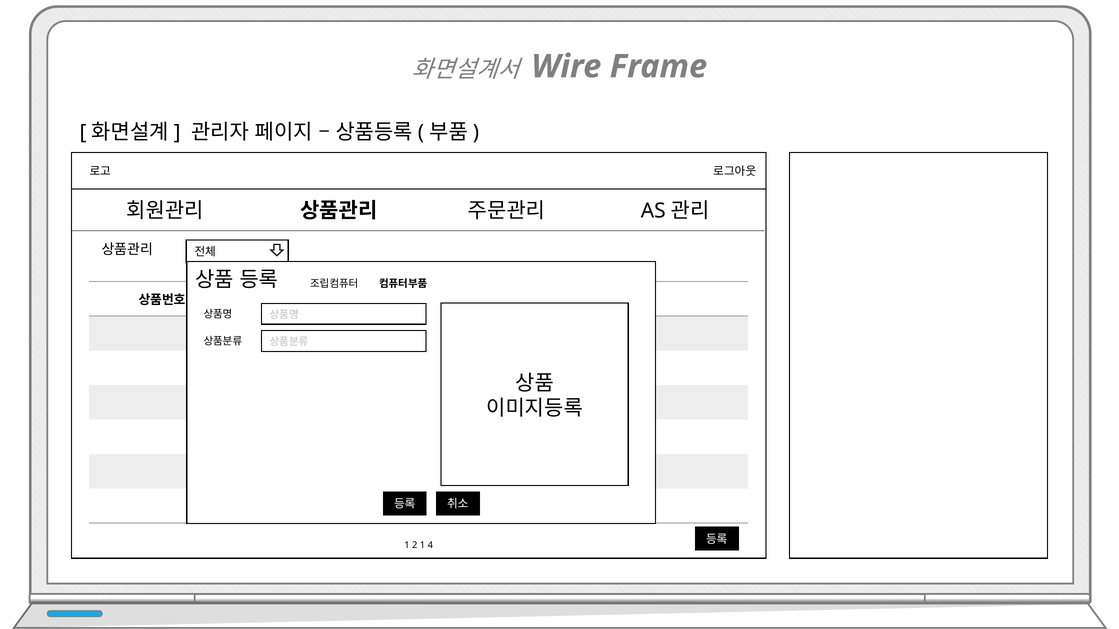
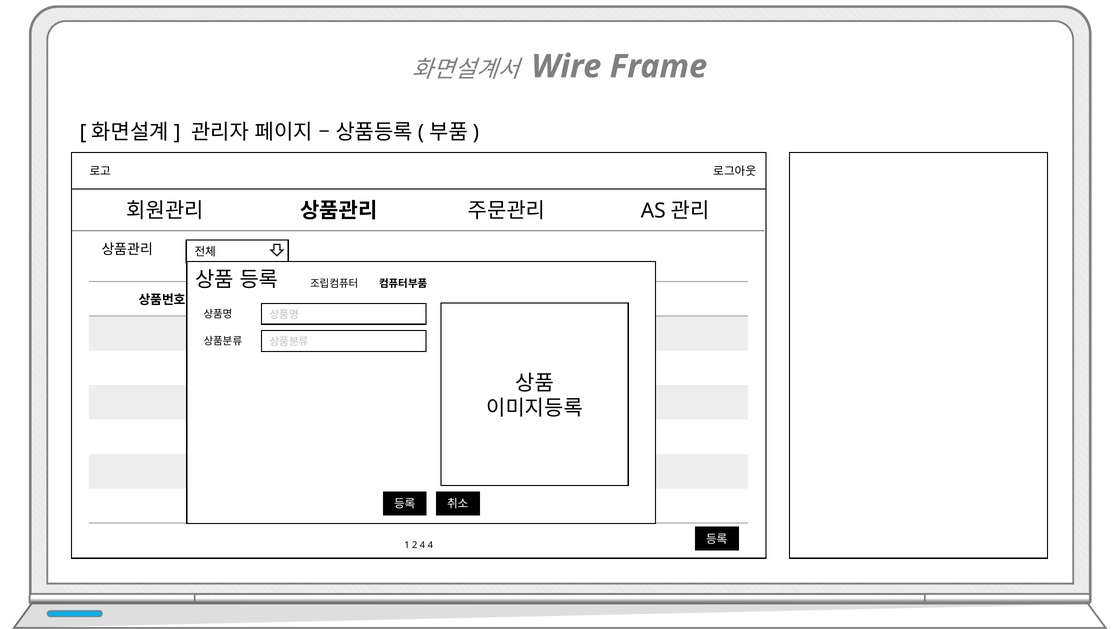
2 1: 1 -> 4
